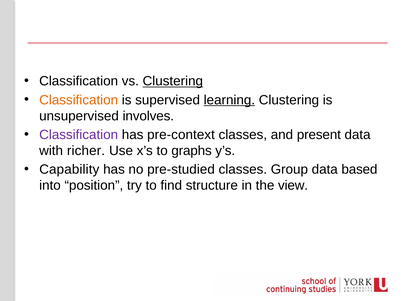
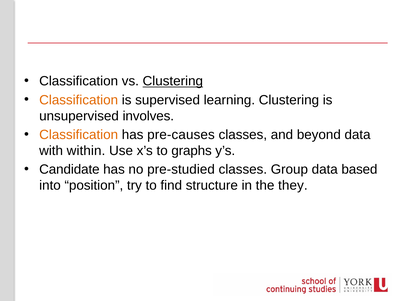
learning underline: present -> none
Classiﬁcation at (79, 135) colour: purple -> orange
pre-context: pre-context -> pre-causes
present: present -> beyond
richer: richer -> within
Capability: Capability -> Candidate
view: view -> they
